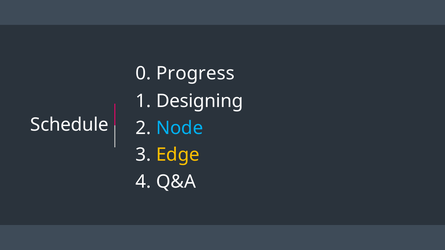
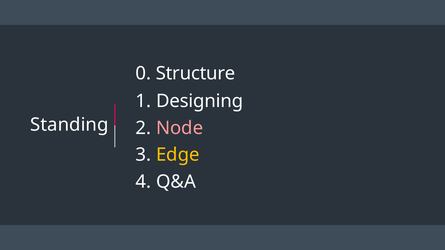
Progress: Progress -> Structure
Schedule: Schedule -> Standing
Node colour: light blue -> pink
